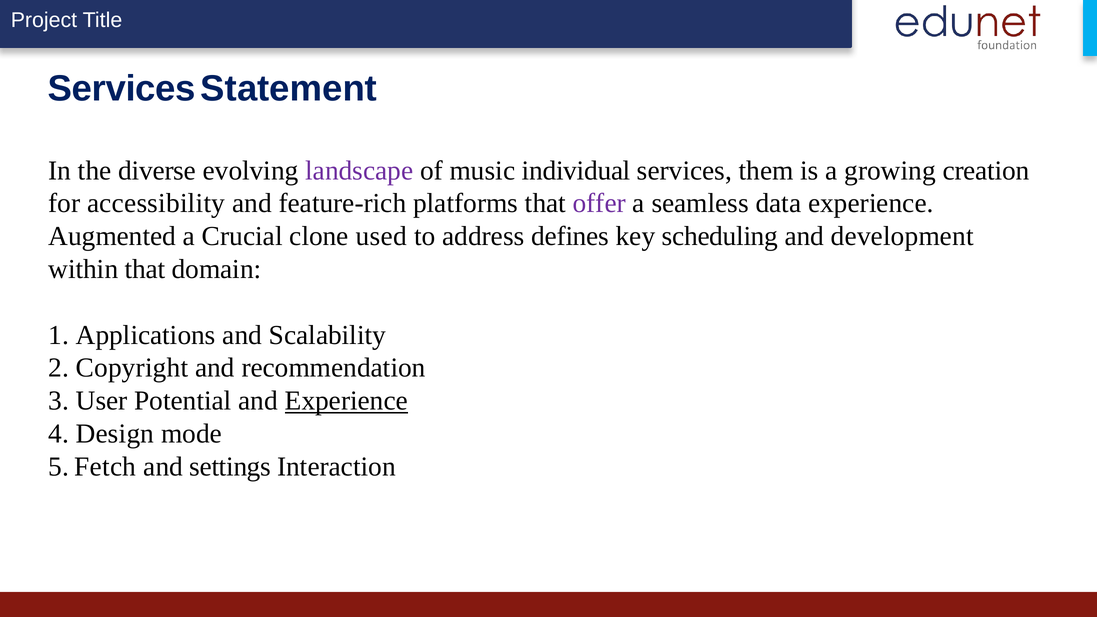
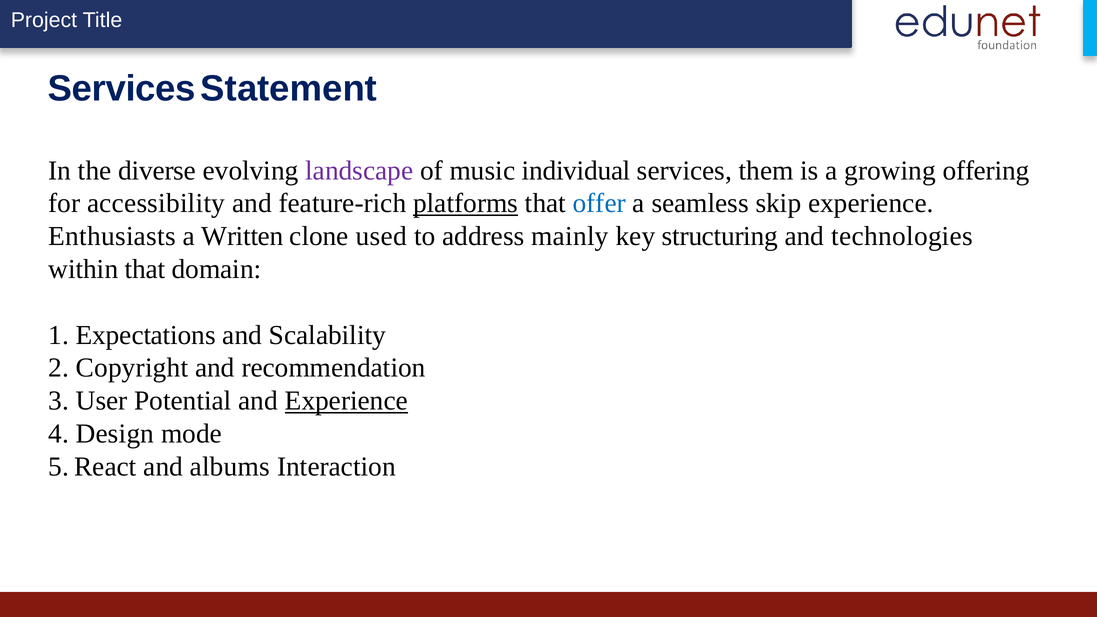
creation: creation -> offering
platforms underline: none -> present
offer colour: purple -> blue
data: data -> skip
Augmented: Augmented -> Enthusiasts
Crucial: Crucial -> Written
defines: defines -> mainly
scheduling: scheduling -> structuring
development: development -> technologies
Applications: Applications -> Expectations
Fetch: Fetch -> React
settings: settings -> albums
